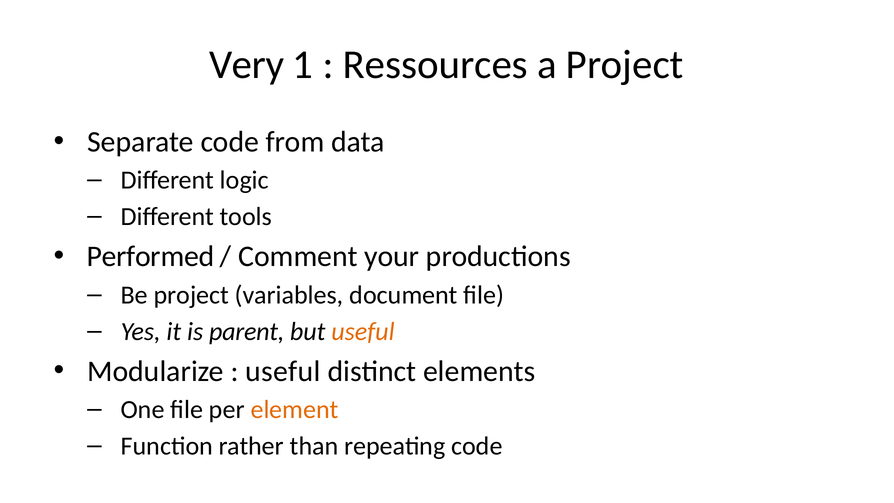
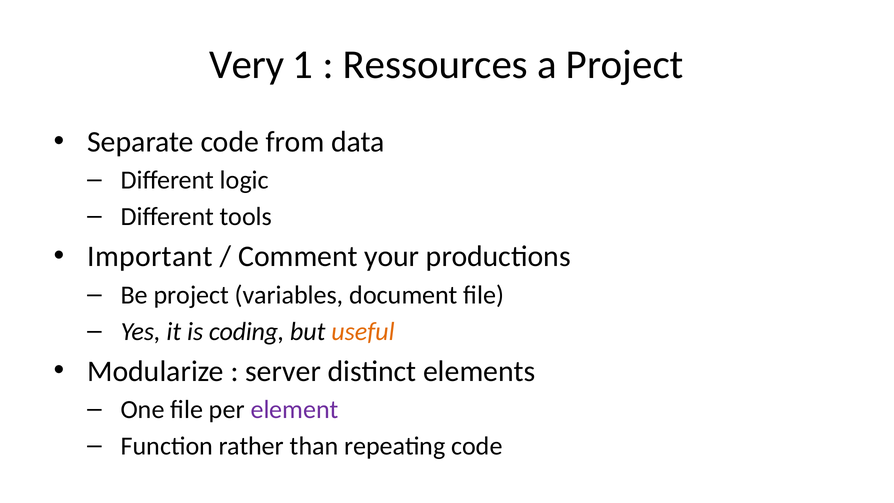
Performed: Performed -> Important
parent: parent -> coding
useful at (283, 371): useful -> server
element colour: orange -> purple
